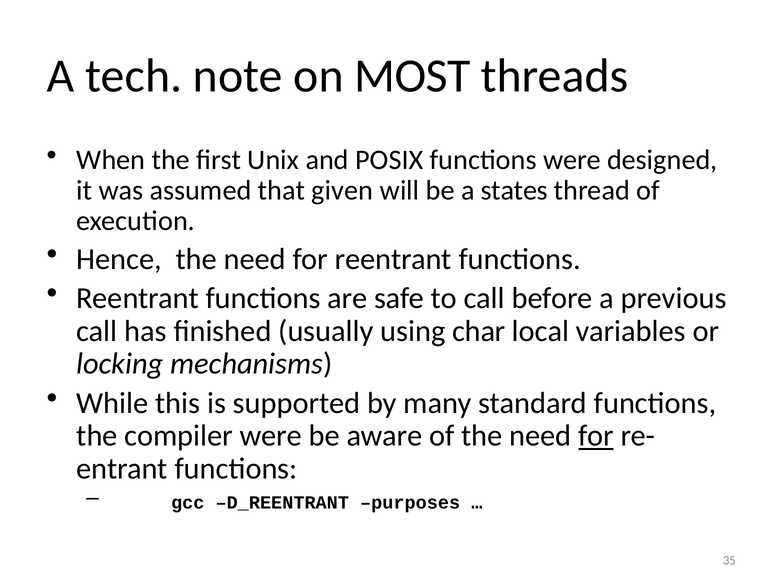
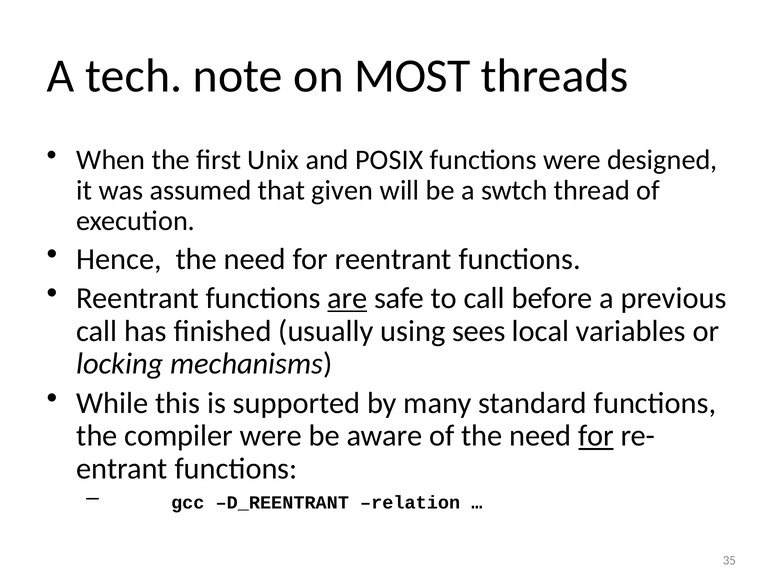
states: states -> swtch
are underline: none -> present
char: char -> sees
purposes: purposes -> relation
